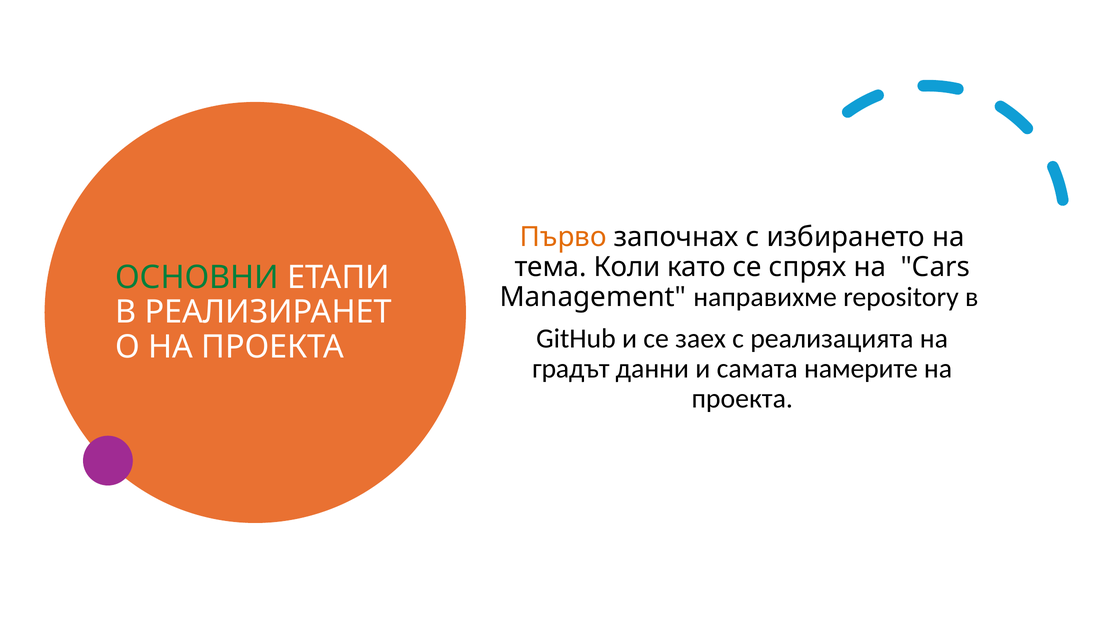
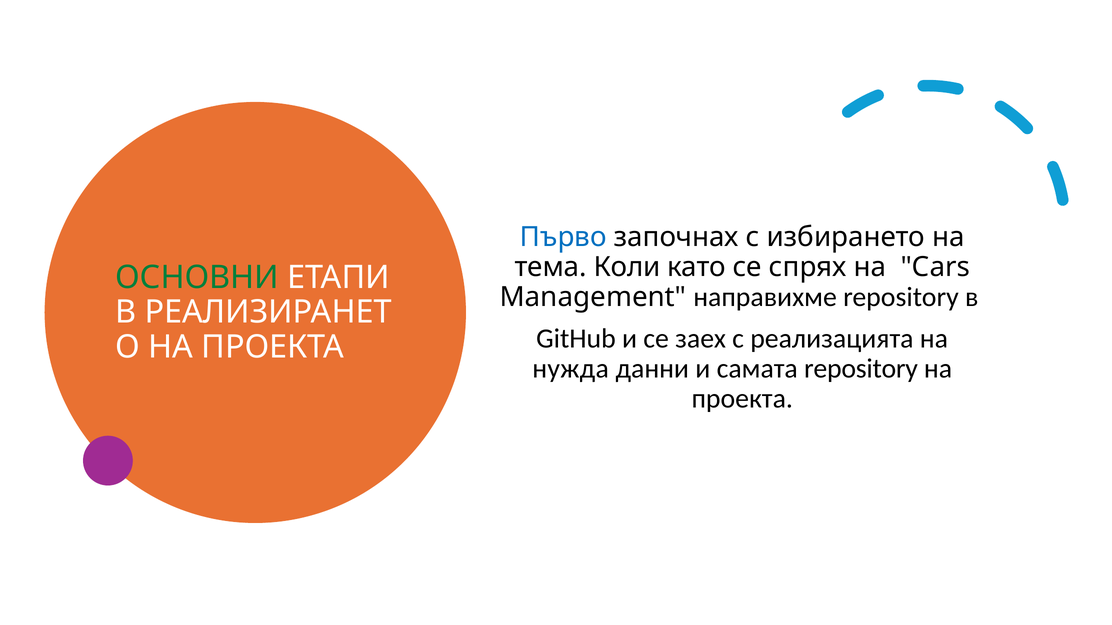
Първо colour: orange -> blue
градът: градът -> нужда
самата намерите: намерите -> repository
